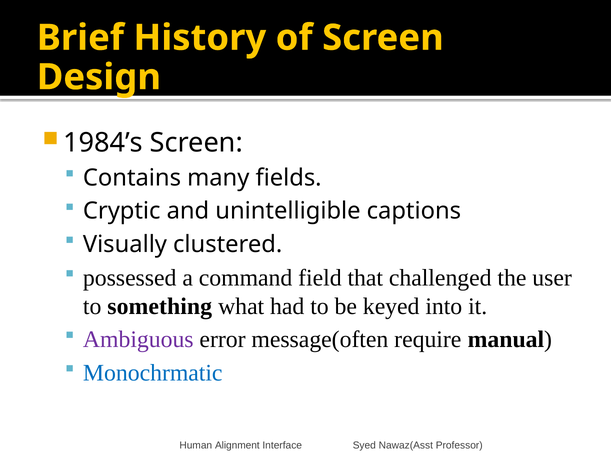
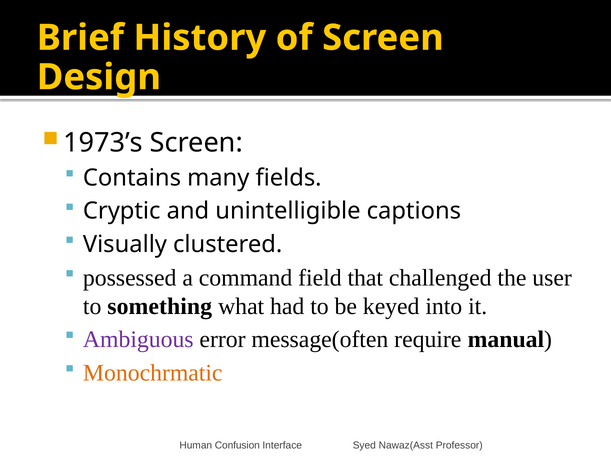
1984’s: 1984’s -> 1973’s
Monochrmatic colour: blue -> orange
Alignment: Alignment -> Confusion
